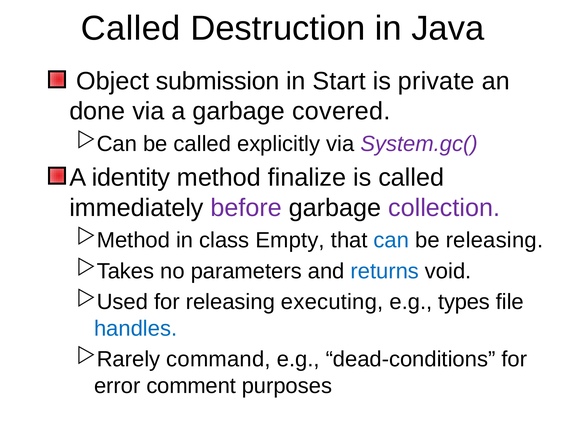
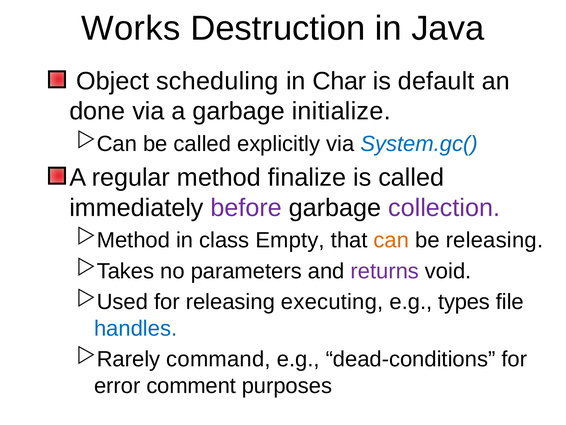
Called at (131, 28): Called -> Works
submission: submission -> scheduling
Start: Start -> Char
private: private -> default
covered: covered -> initialize
System.gc( colour: purple -> blue
identity: identity -> regular
can colour: blue -> orange
returns colour: blue -> purple
